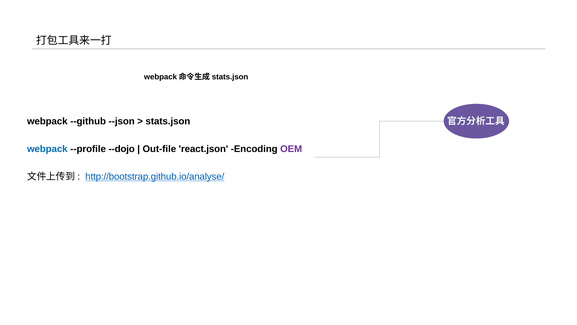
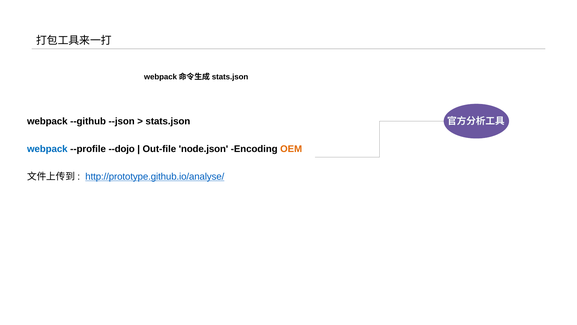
react.json: react.json -> node.json
OEM colour: purple -> orange
http://bootstrap.github.io/analyse/: http://bootstrap.github.io/analyse/ -> http://prototype.github.io/analyse/
